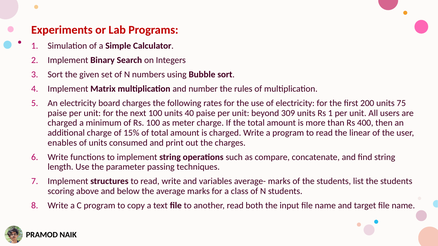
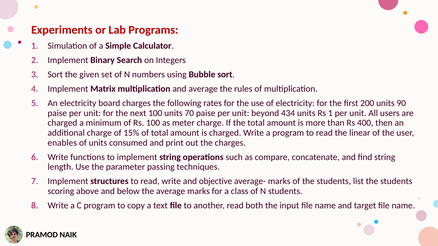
and number: number -> average
75: 75 -> 90
40: 40 -> 70
309: 309 -> 434
variables: variables -> objective
